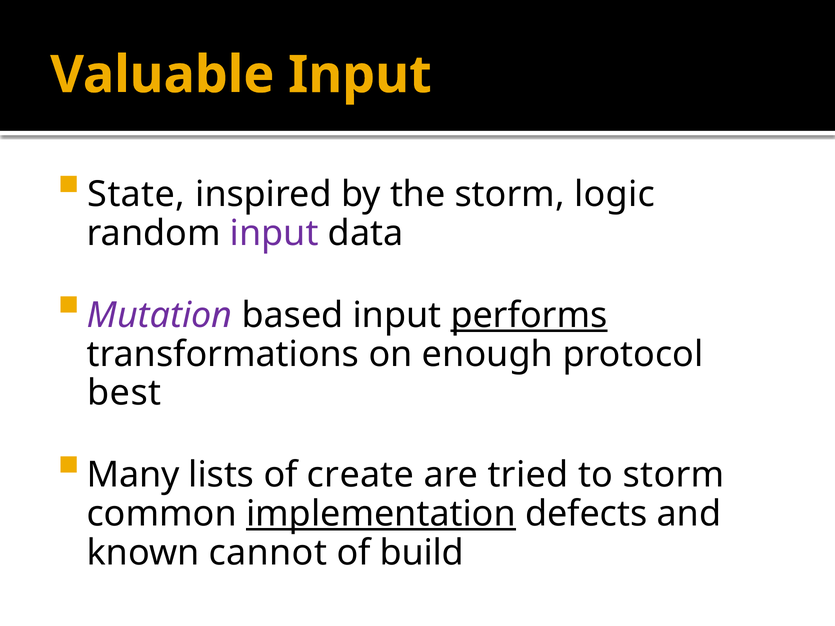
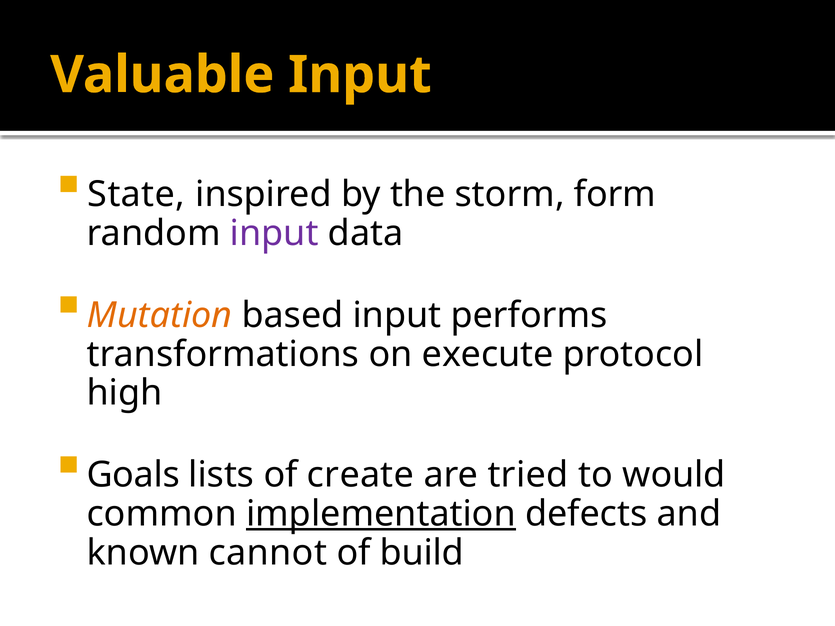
logic: logic -> form
Mutation colour: purple -> orange
performs underline: present -> none
enough: enough -> execute
best: best -> high
Many: Many -> Goals
to storm: storm -> would
